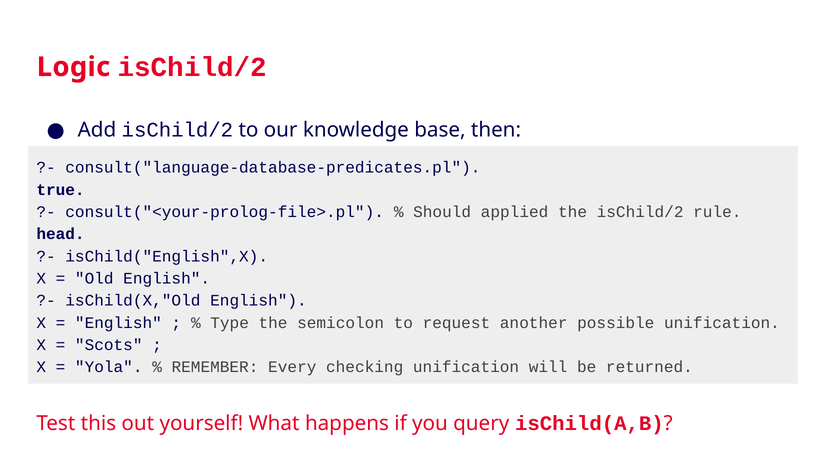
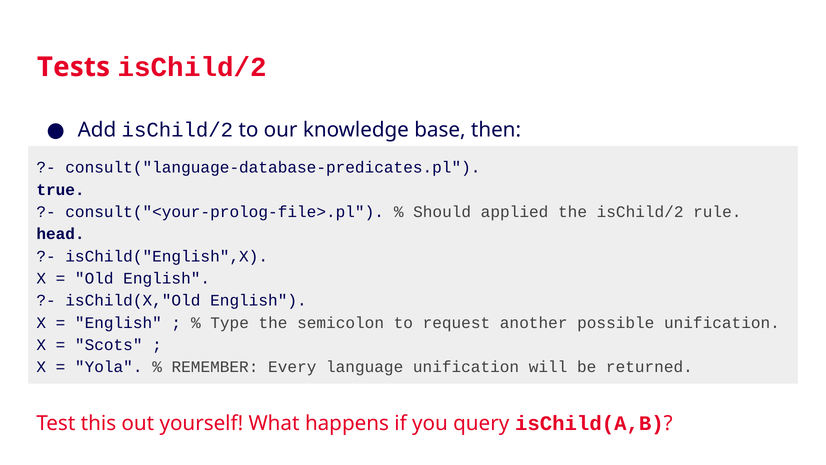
Logic: Logic -> Tests
checking: checking -> language
